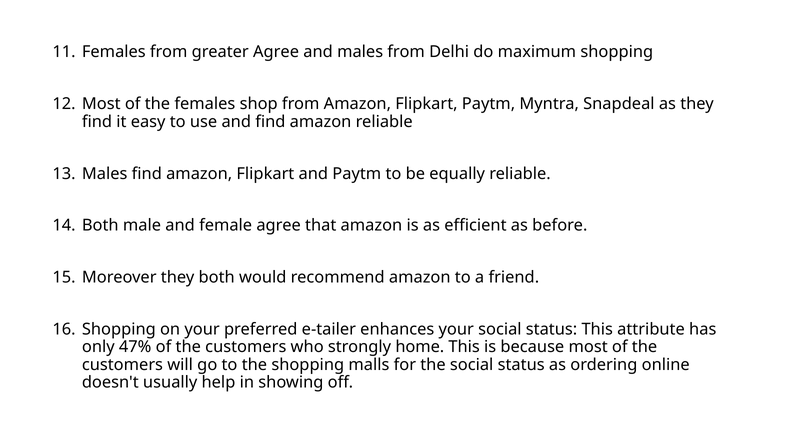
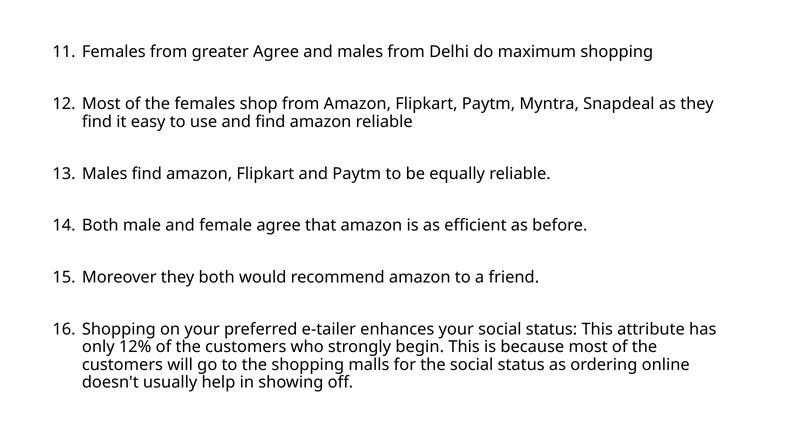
47%: 47% -> 12%
home: home -> begin
